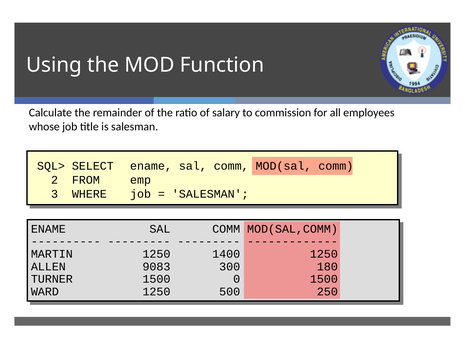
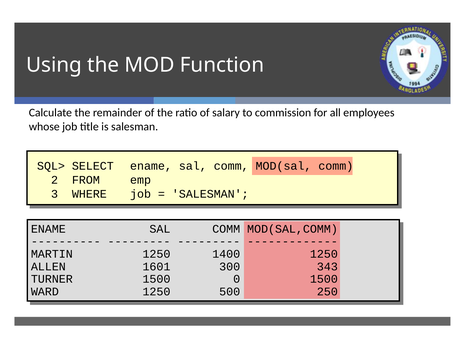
9083: 9083 -> 1601
180: 180 -> 343
